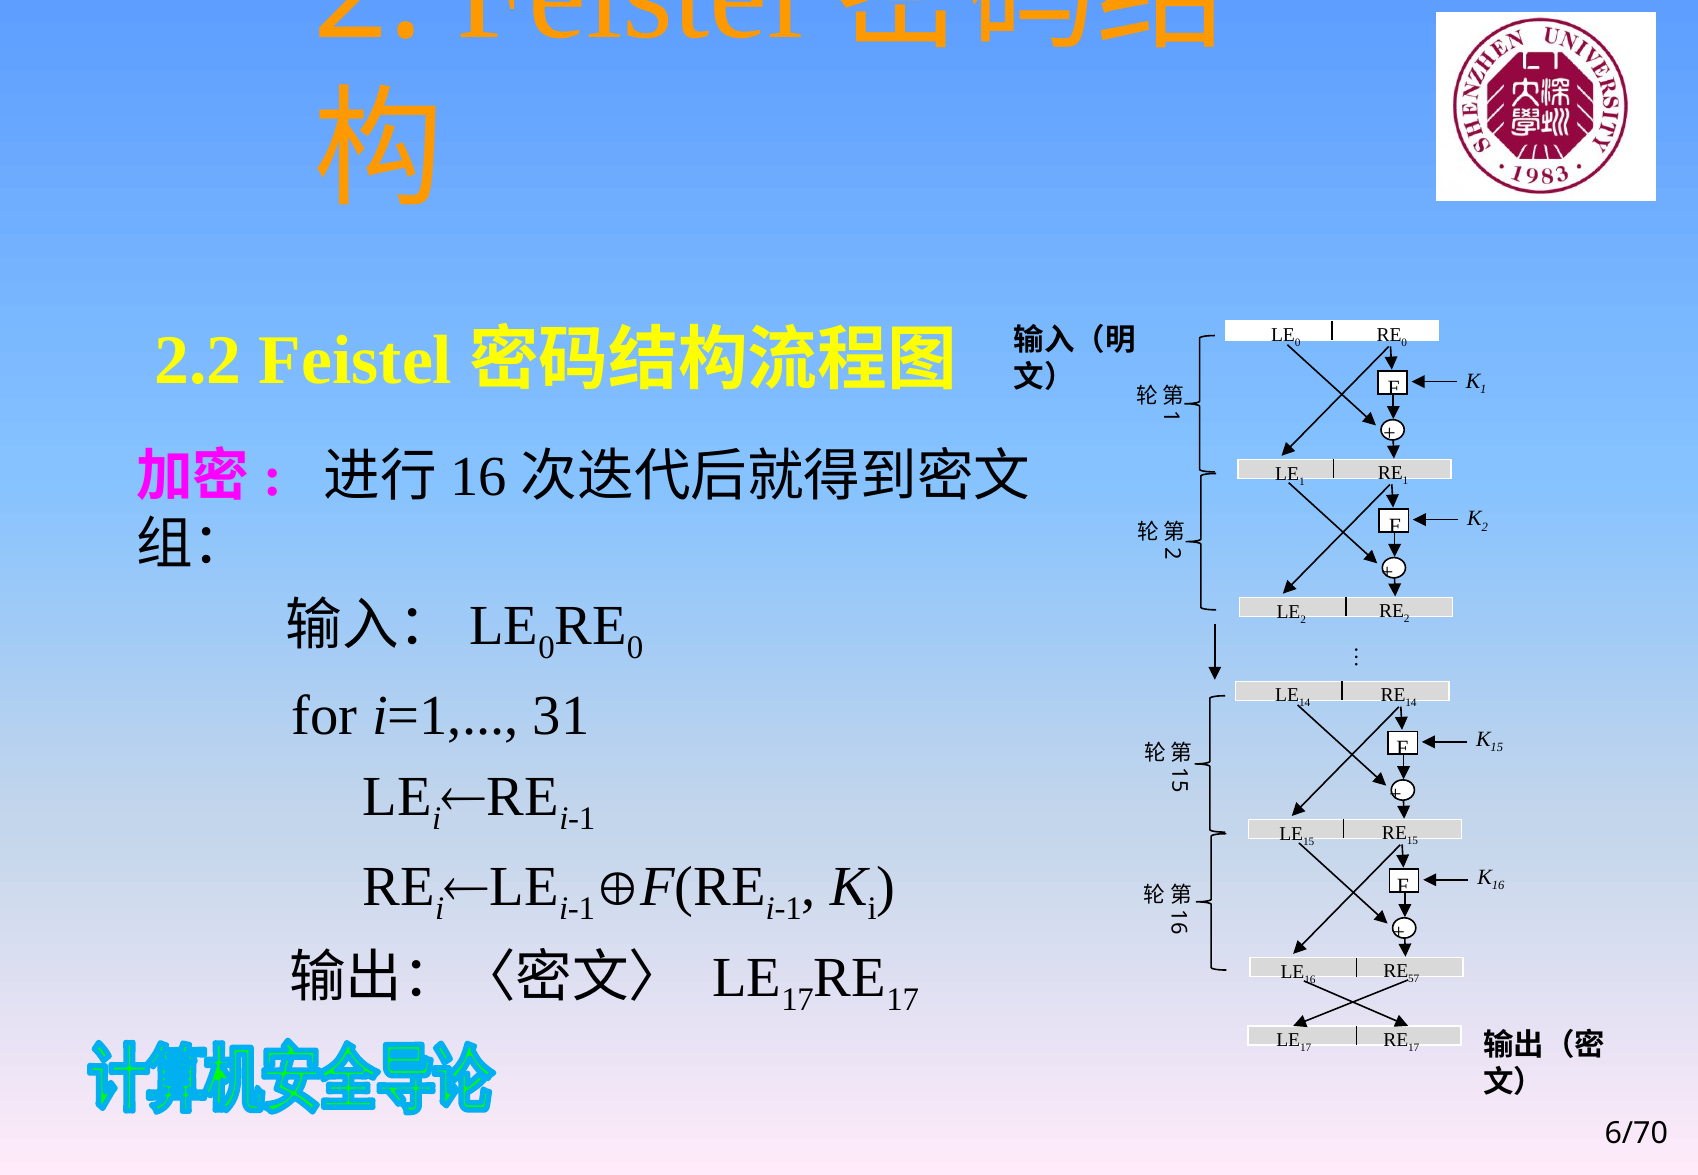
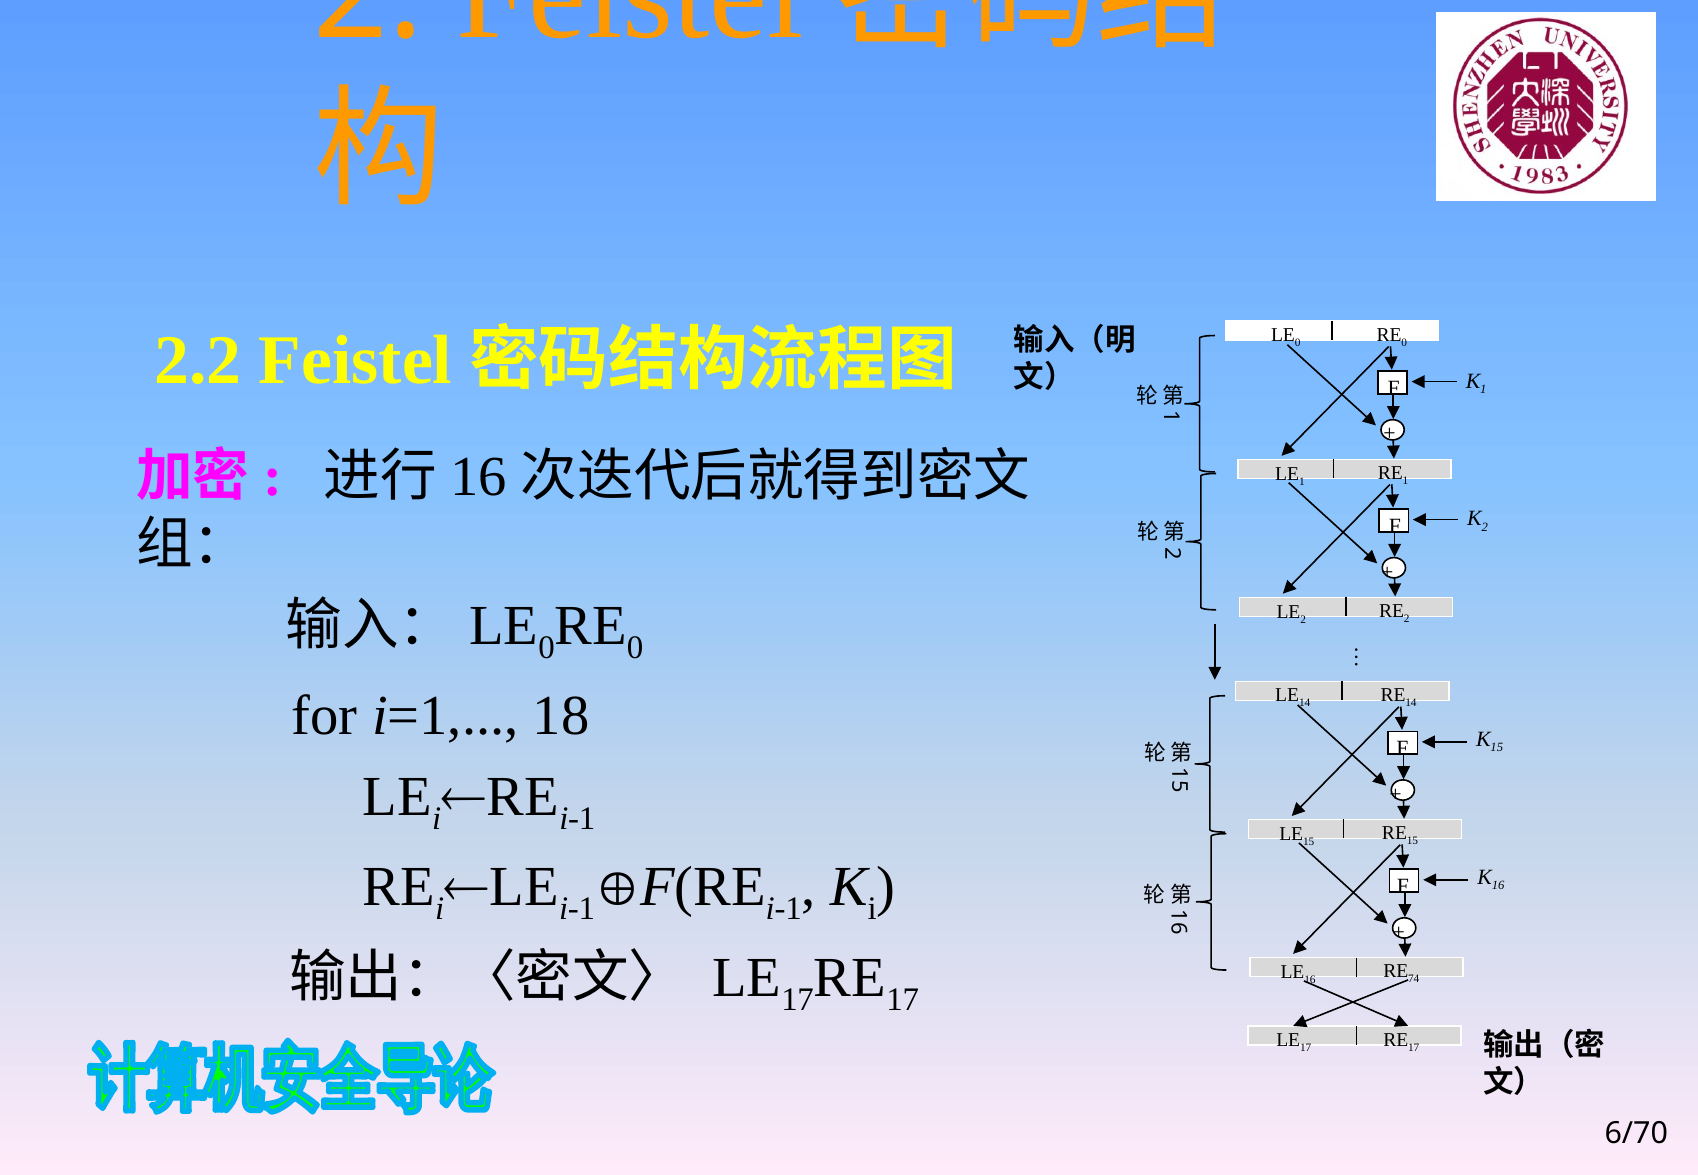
31: 31 -> 18
57: 57 -> 74
